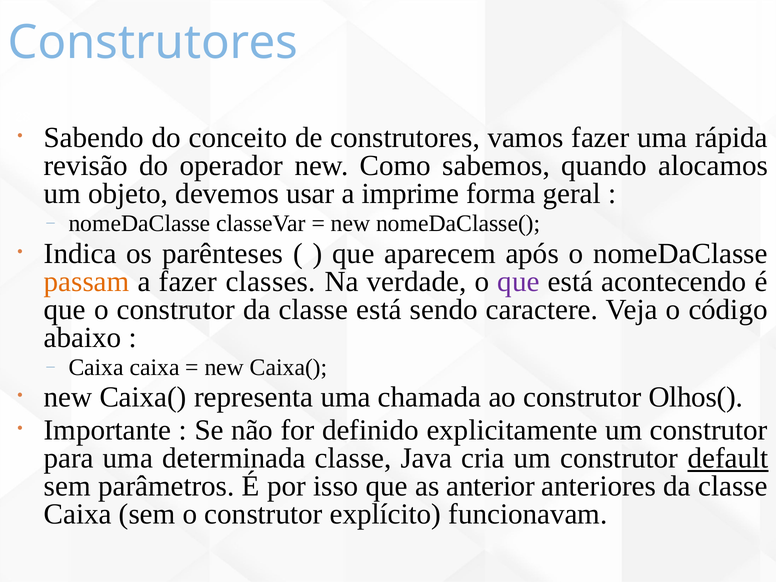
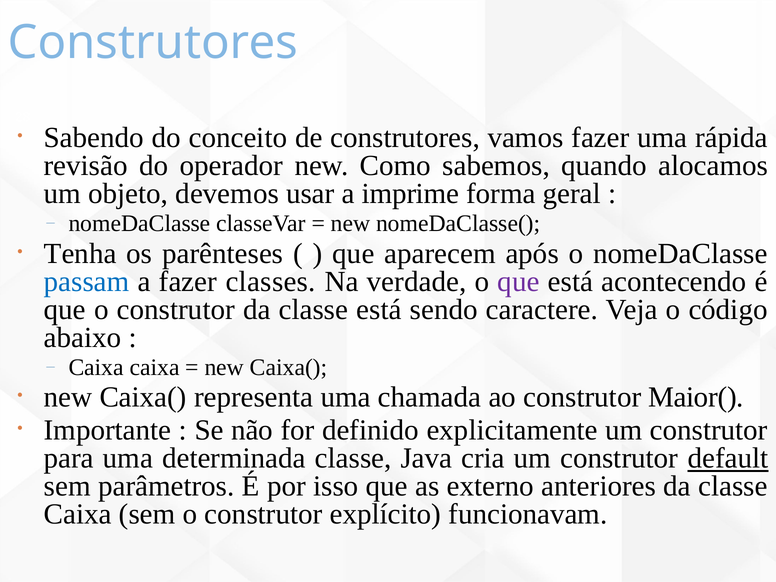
Indica: Indica -> Tenha
passam colour: orange -> blue
Olhos(: Olhos( -> Maior(
anterior: anterior -> externo
